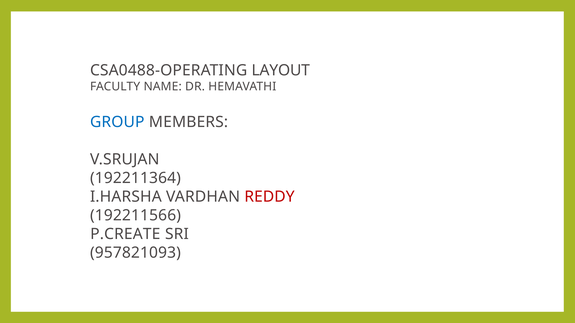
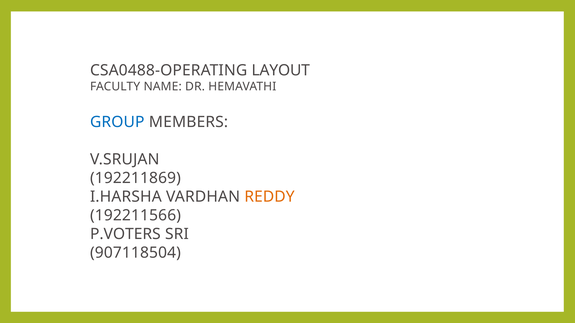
192211364: 192211364 -> 192211869
REDDY colour: red -> orange
P.CREATE: P.CREATE -> P.VOTERS
957821093: 957821093 -> 907118504
